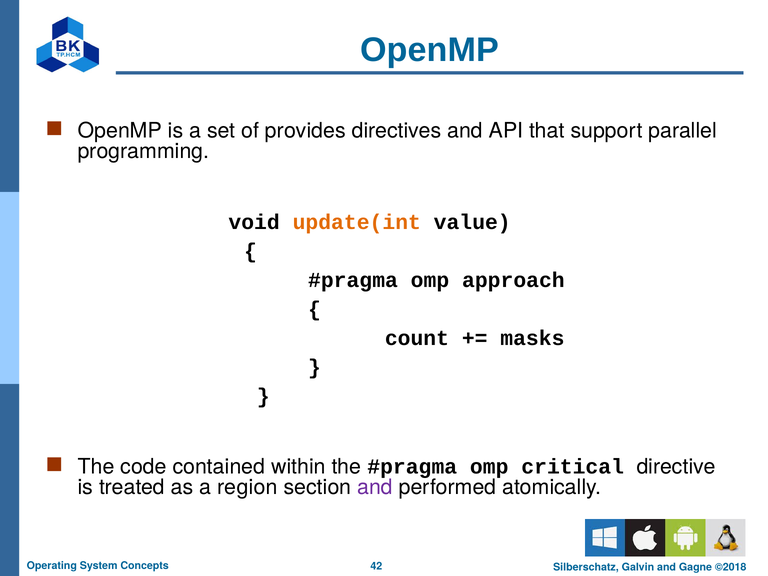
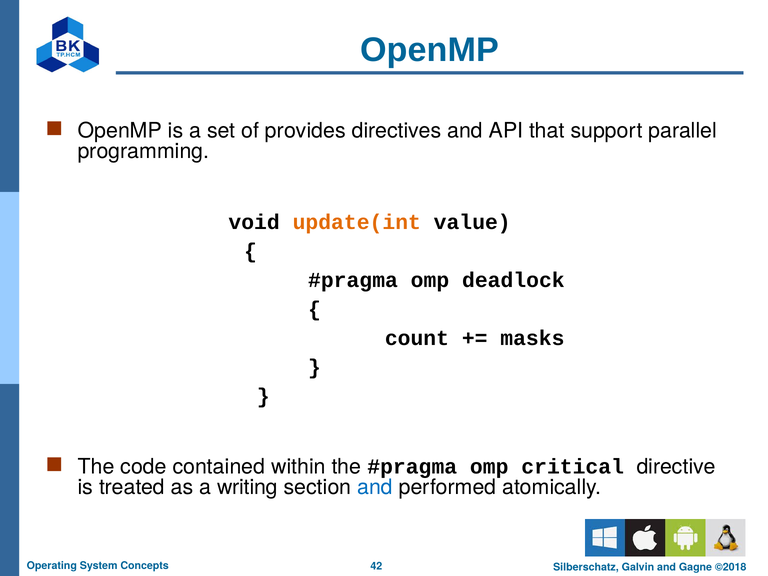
approach: approach -> deadlock
region: region -> writing
and at (375, 487) colour: purple -> blue
